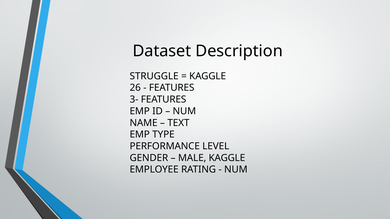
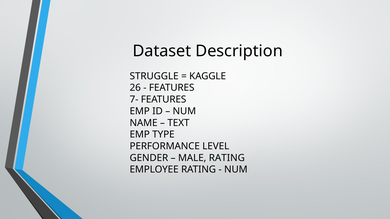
3-: 3- -> 7-
MALE KAGGLE: KAGGLE -> RATING
